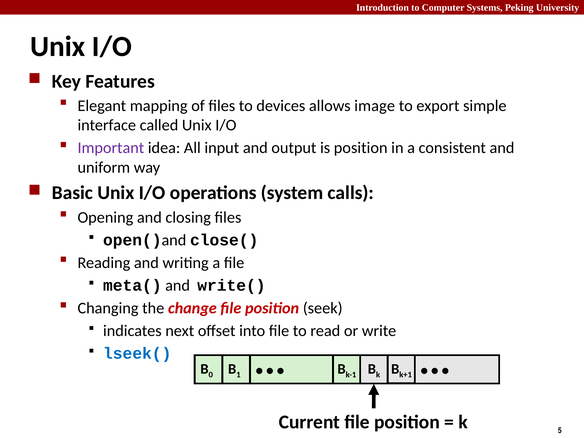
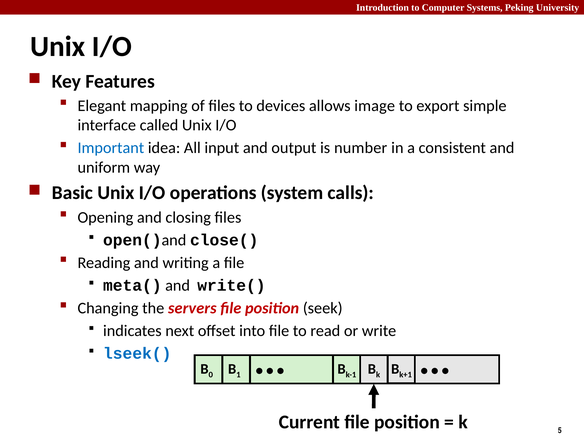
Important colour: purple -> blue
is position: position -> number
change: change -> servers
